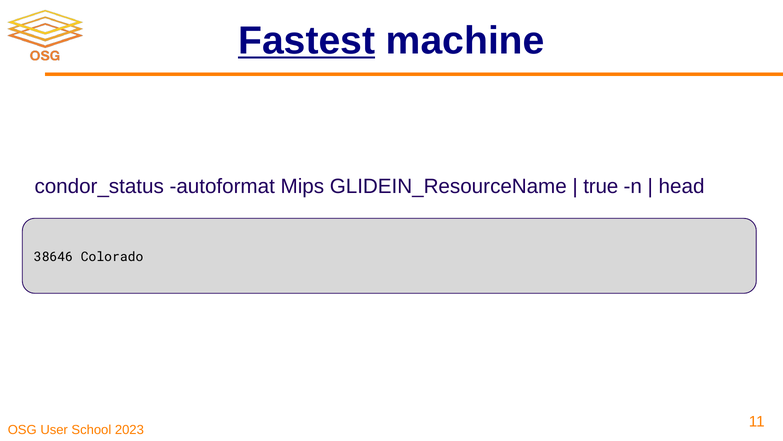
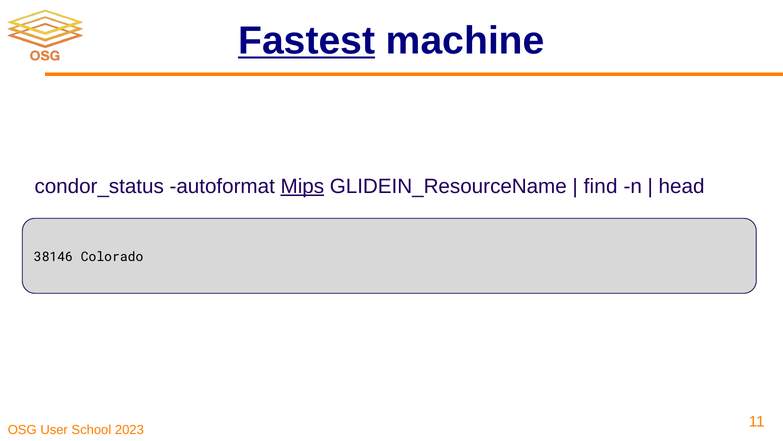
Mips underline: none -> present
true: true -> find
38646: 38646 -> 38146
